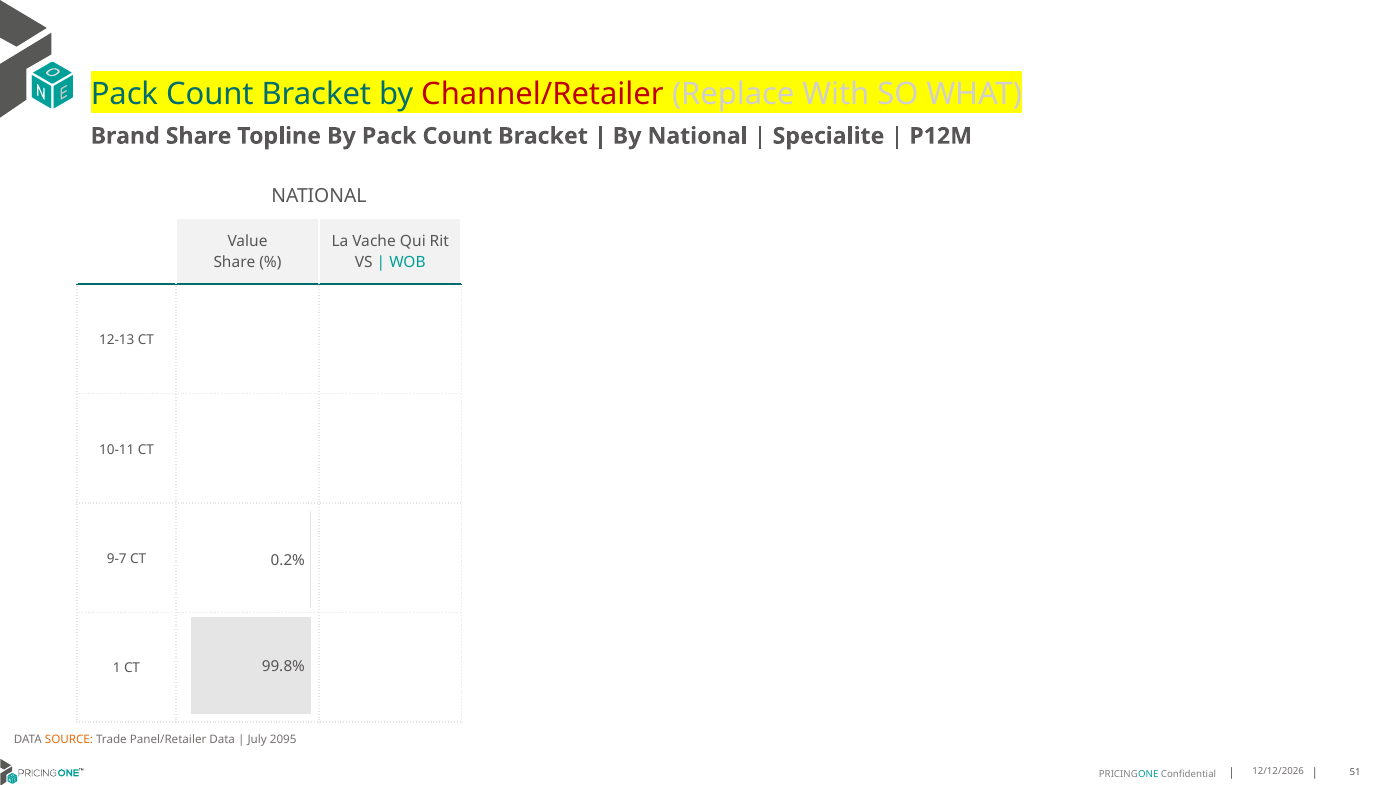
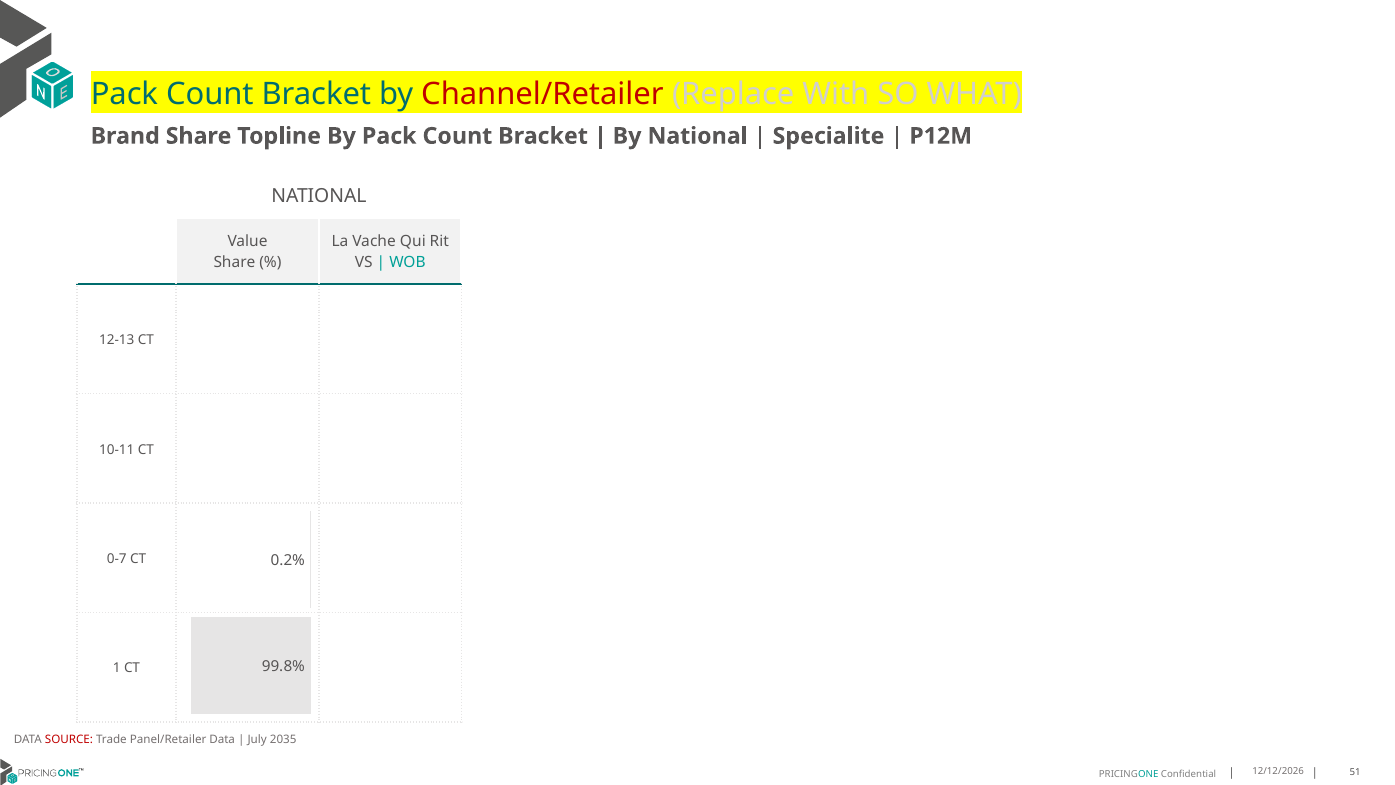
9-7: 9-7 -> 0-7
SOURCE colour: orange -> red
2095: 2095 -> 2035
